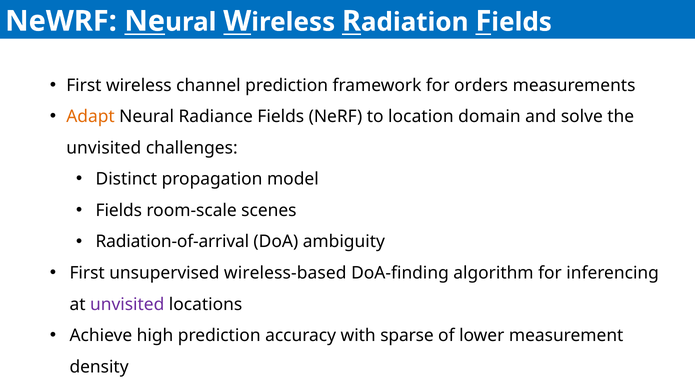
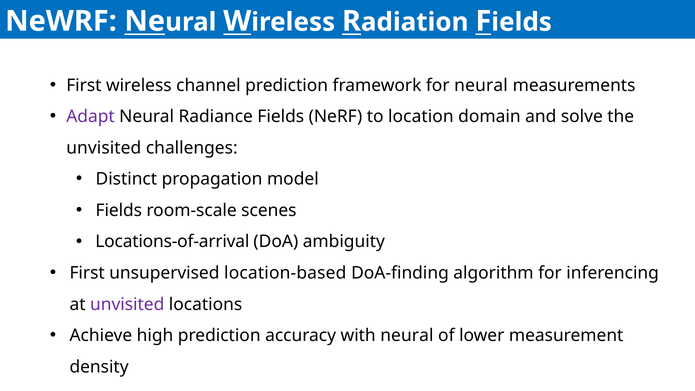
for orders: orders -> neural
Adapt colour: orange -> purple
Radiation-of-arrival: Radiation-of-arrival -> Locations-of-arrival
wireless-based: wireless-based -> location-based
with sparse: sparse -> neural
